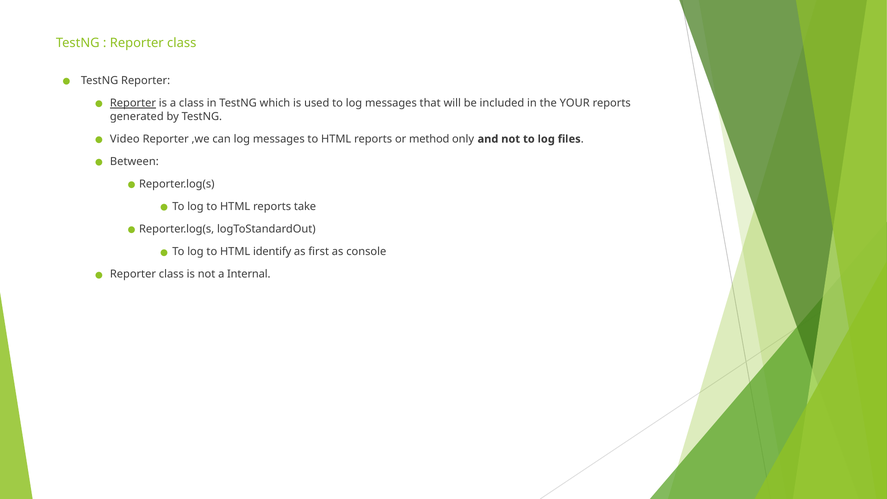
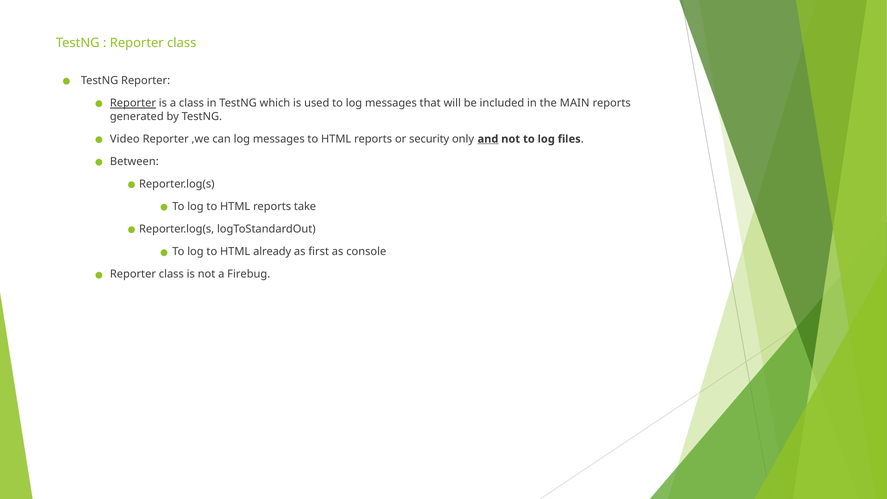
YOUR: YOUR -> MAIN
method: method -> security
and underline: none -> present
identify: identify -> already
Internal: Internal -> Firebug
